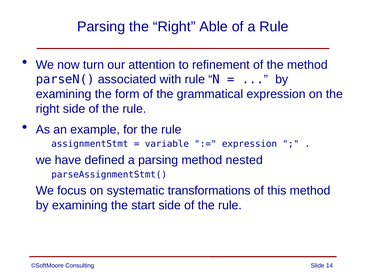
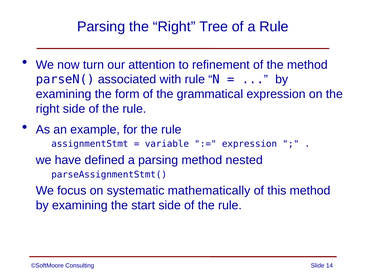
Able: Able -> Tree
transformations: transformations -> mathematically
